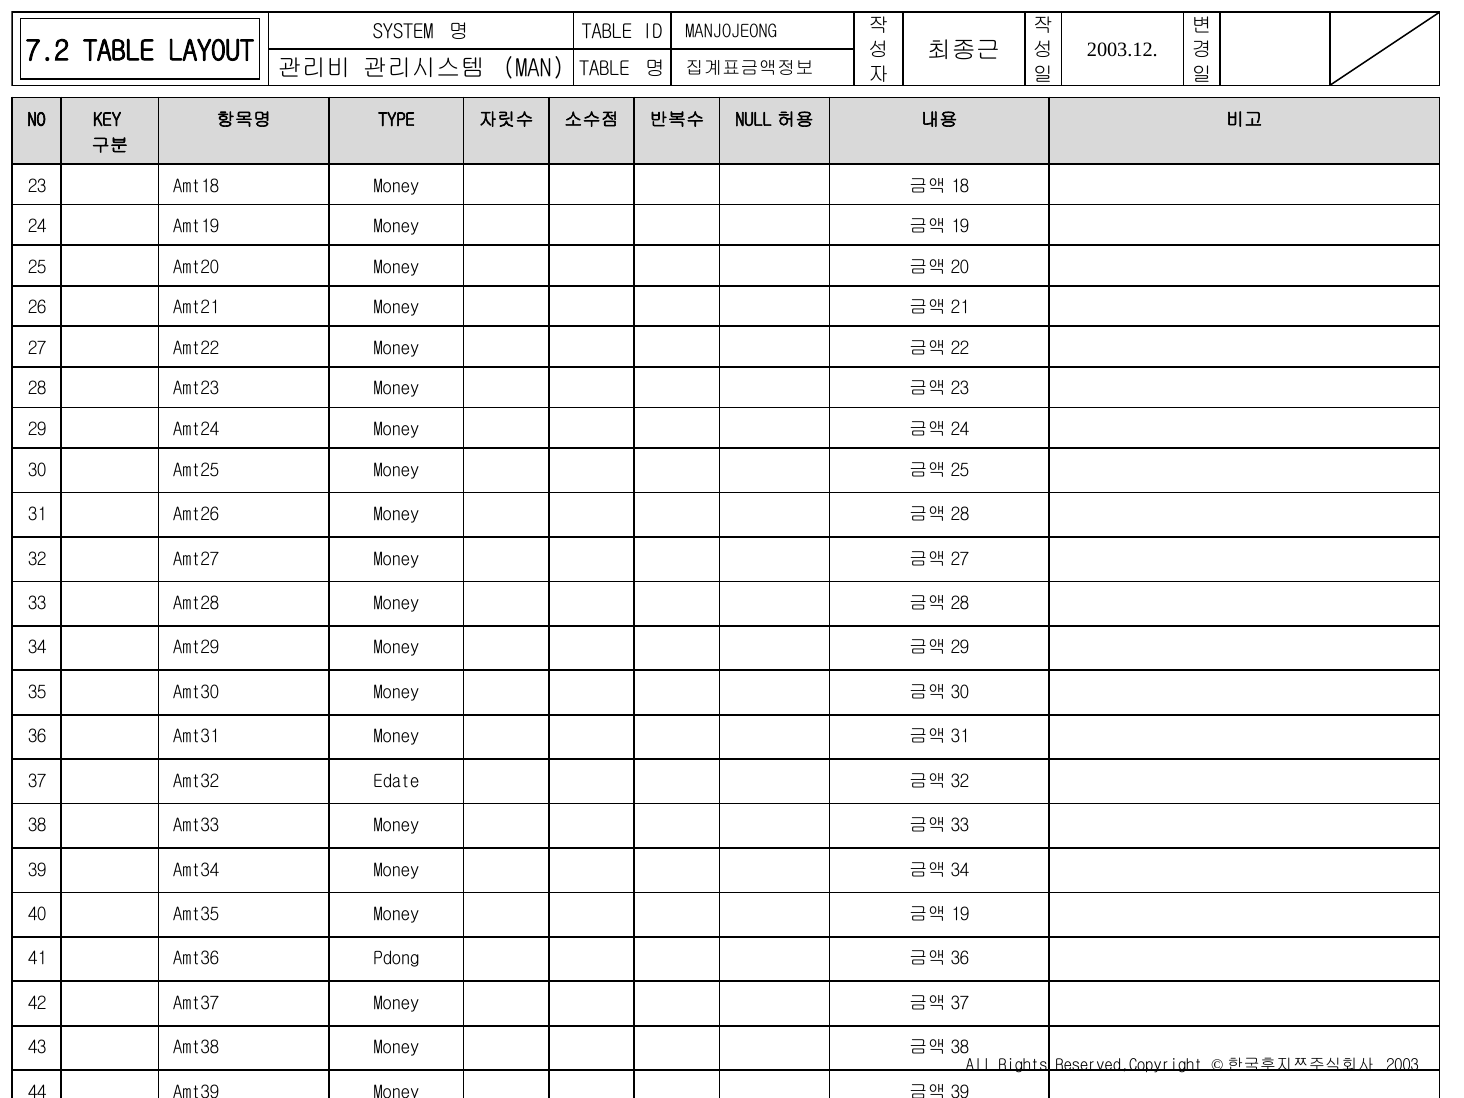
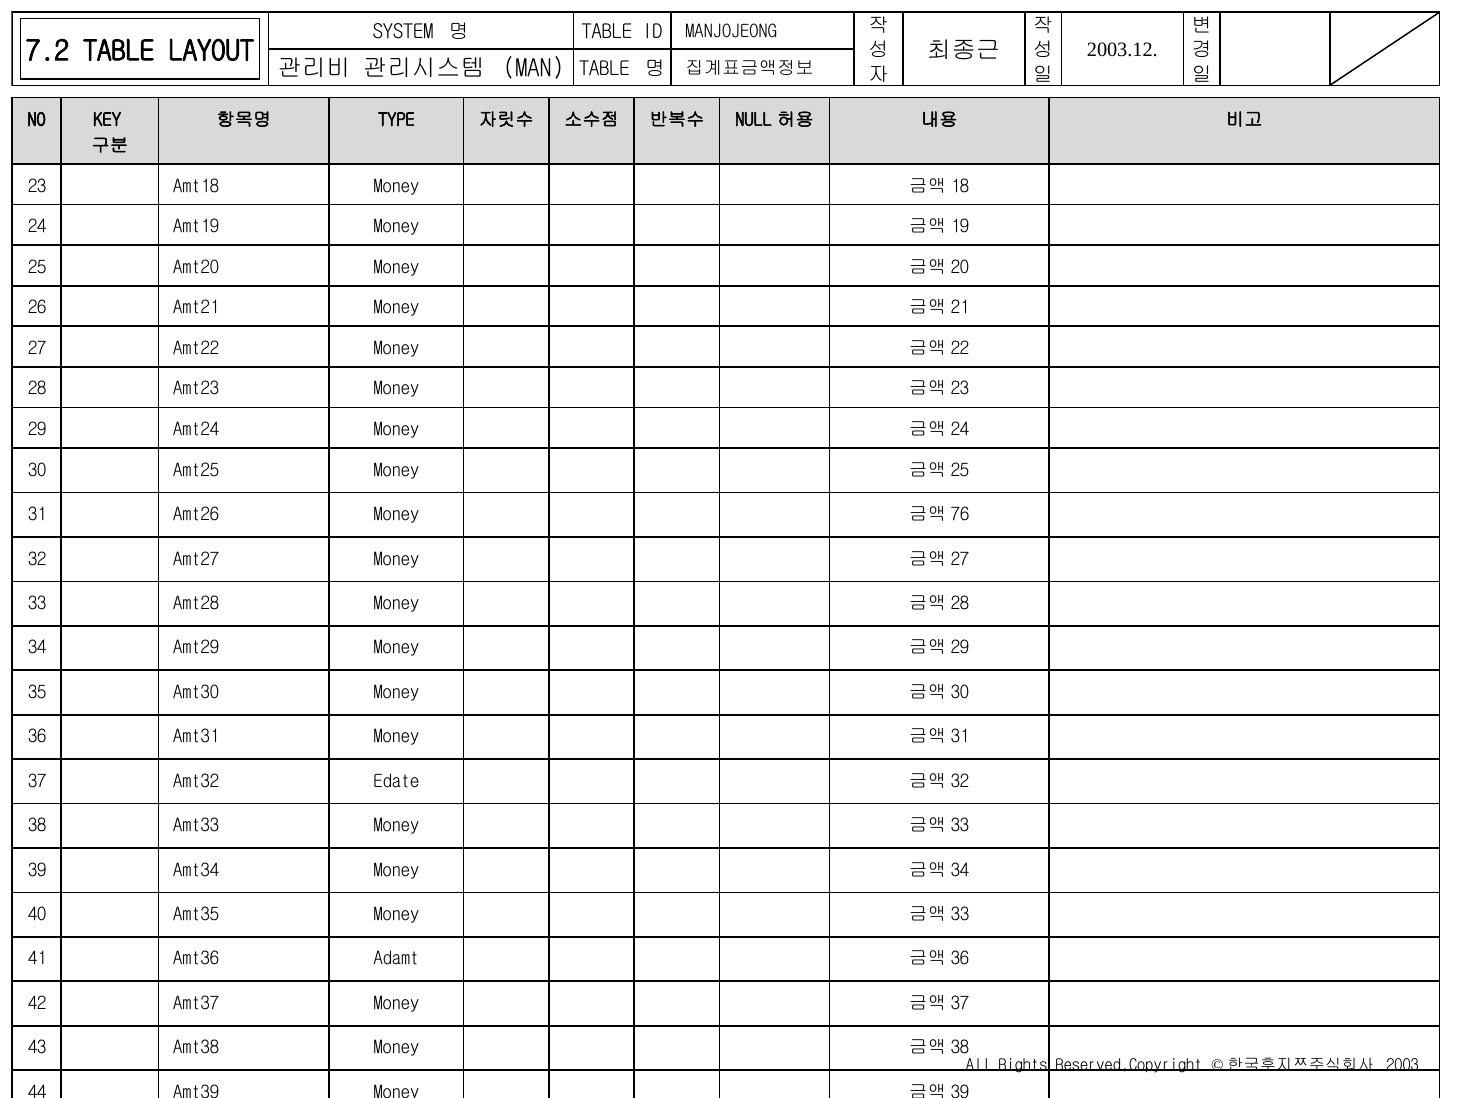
28 at (960, 515): 28 -> 76
19 at (960, 914): 19 -> 33
Pdong: Pdong -> Adamt
